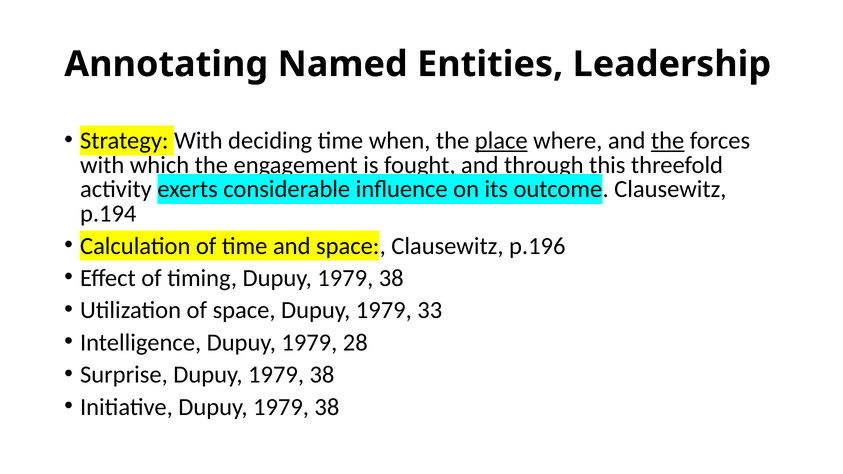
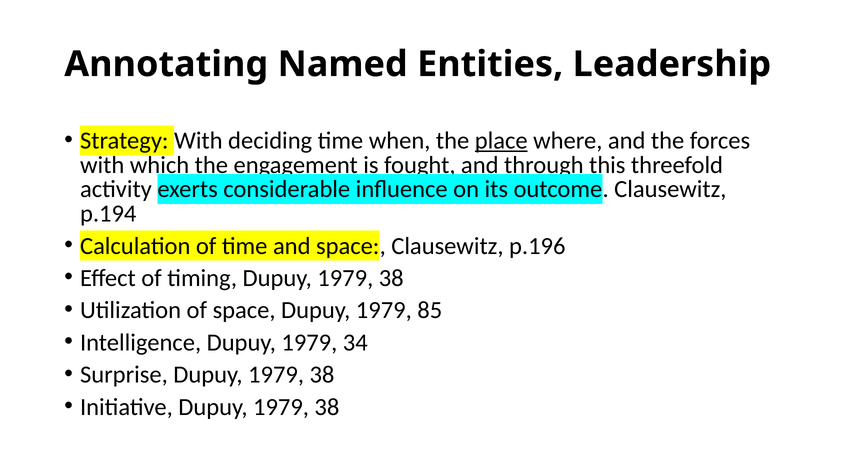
the at (668, 141) underline: present -> none
33: 33 -> 85
28: 28 -> 34
